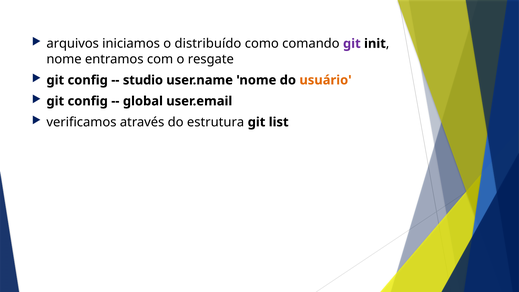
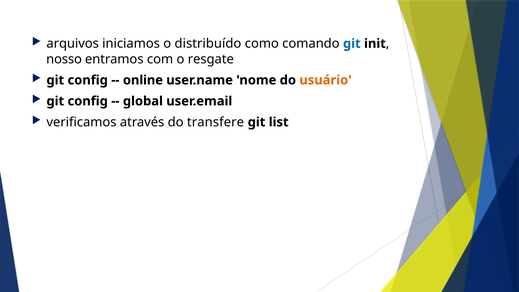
git at (352, 44) colour: purple -> blue
nome at (64, 59): nome -> nosso
studio: studio -> online
estrutura: estrutura -> transfere
